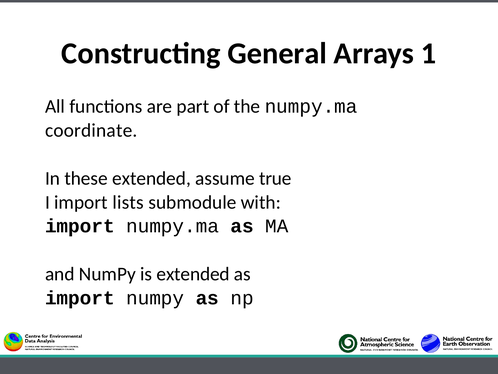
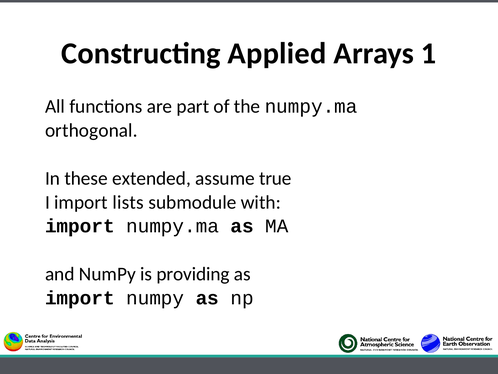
General: General -> Applied
coordinate: coordinate -> orthogonal
is extended: extended -> providing
